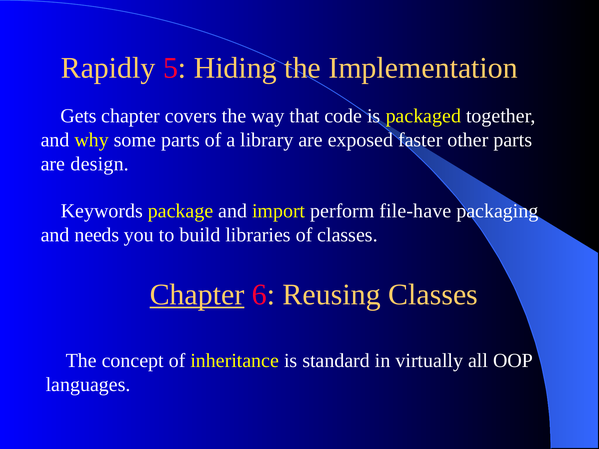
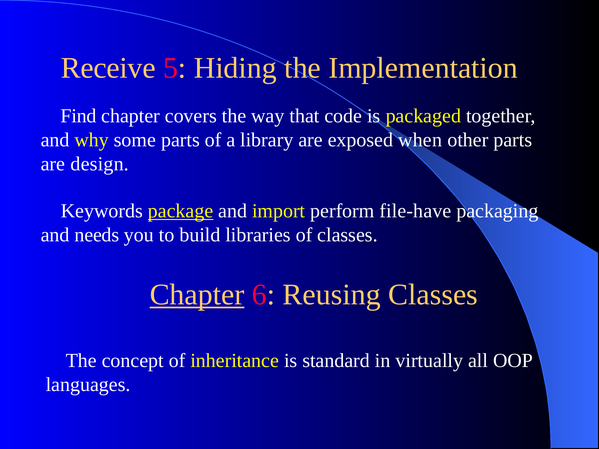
Rapidly: Rapidly -> Receive
Gets: Gets -> Find
faster: faster -> when
package underline: none -> present
